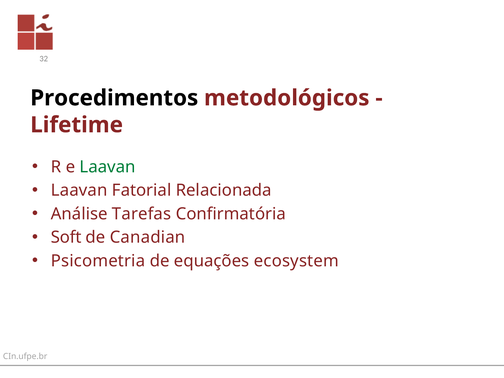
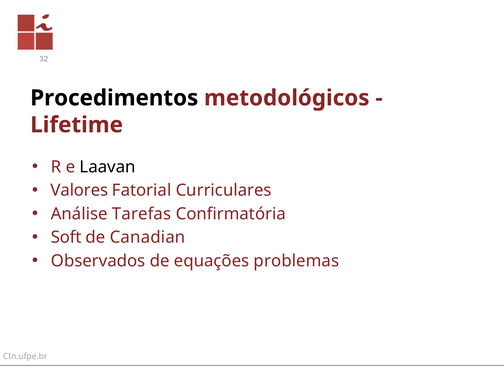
Laavan at (108, 167) colour: green -> black
Laavan at (79, 190): Laavan -> Valores
Relacionada: Relacionada -> Curriculares
Psicometria: Psicometria -> Observados
ecosystem: ecosystem -> problemas
